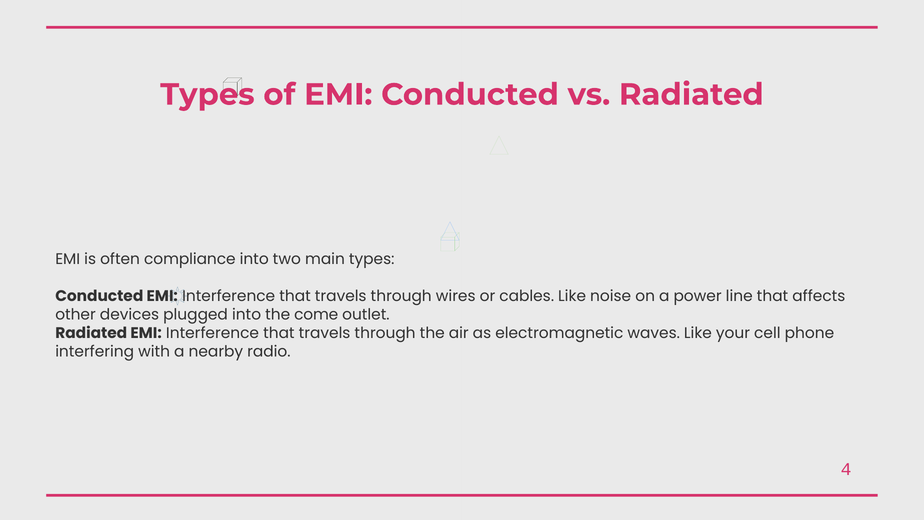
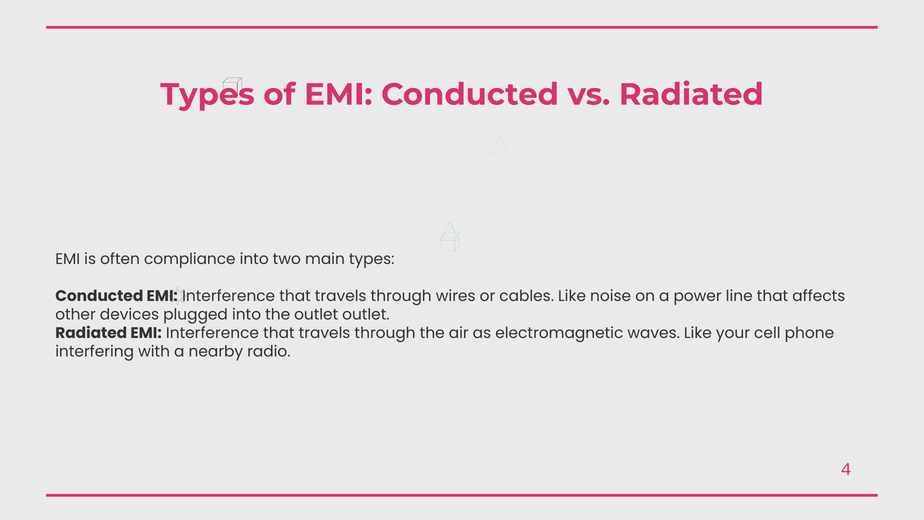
the come: come -> outlet
